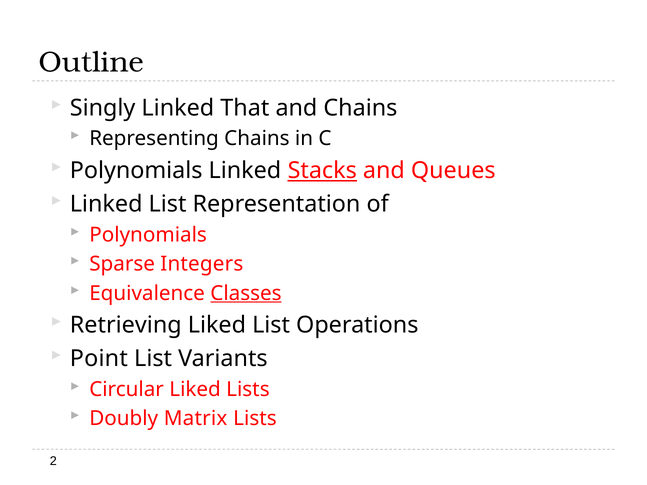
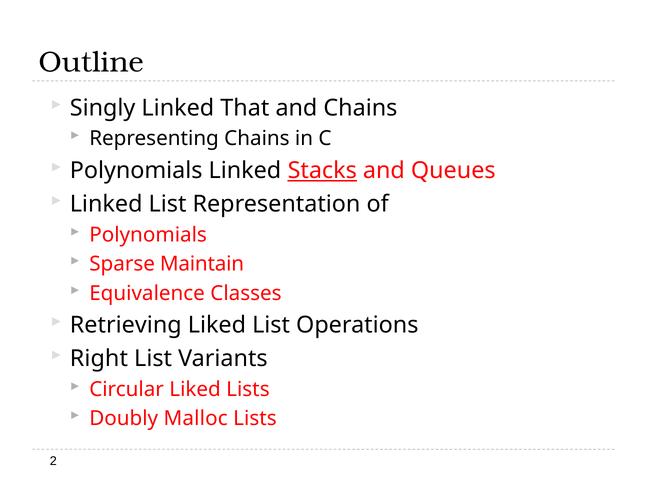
Integers: Integers -> Maintain
Classes underline: present -> none
Point: Point -> Right
Matrix: Matrix -> Malloc
